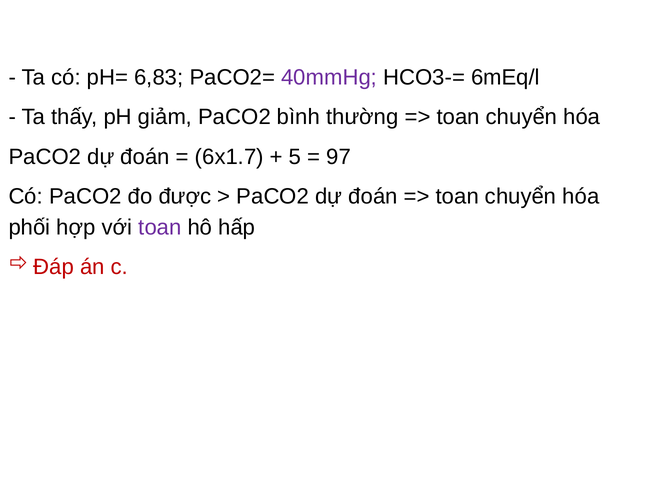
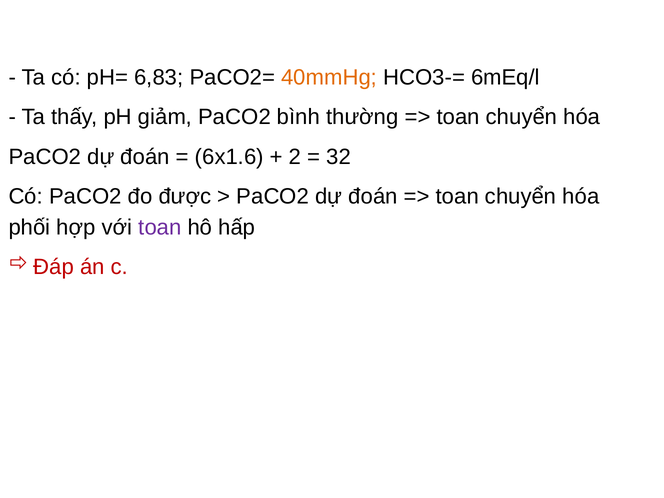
40mmHg colour: purple -> orange
6x1.7: 6x1.7 -> 6x1.6
5: 5 -> 2
97: 97 -> 32
